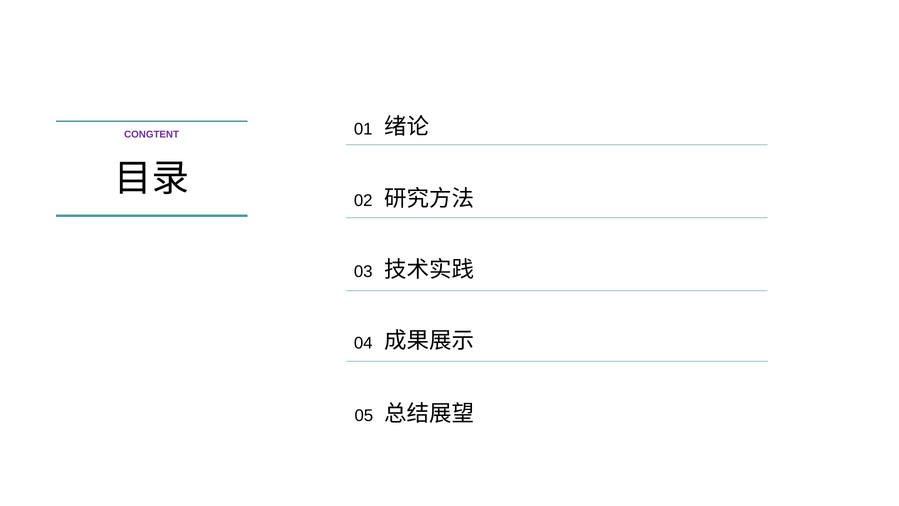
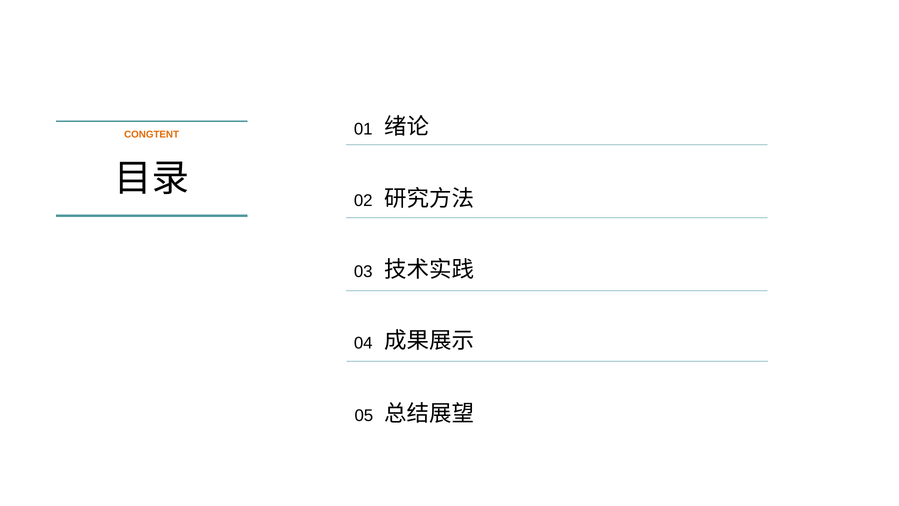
CONGTENT colour: purple -> orange
